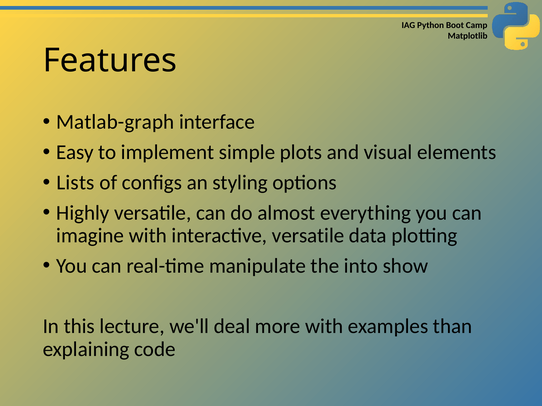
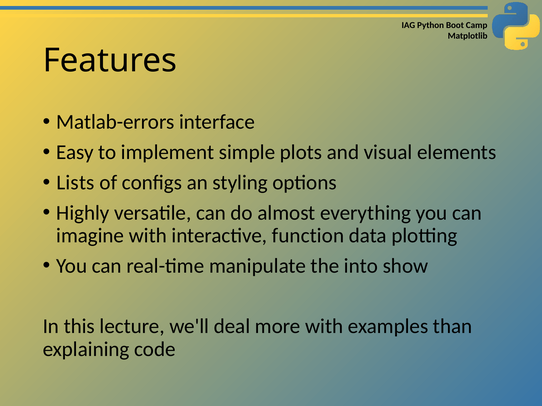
Matlab-graph: Matlab-graph -> Matlab-errors
interactive versatile: versatile -> function
